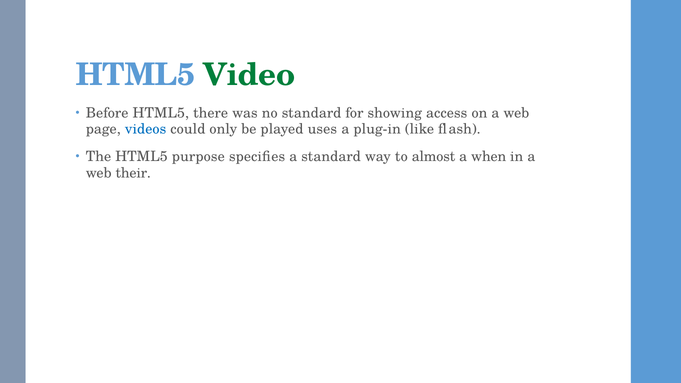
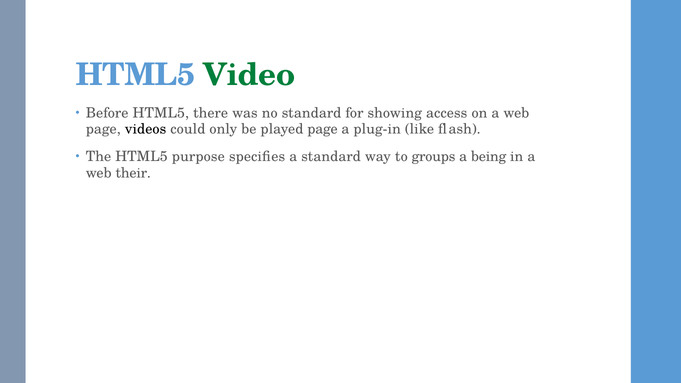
videos colour: blue -> black
played uses: uses -> page
almost: almost -> groups
when: when -> being
